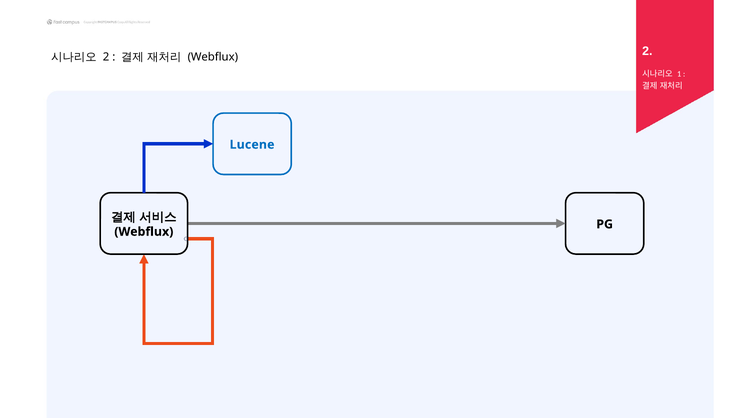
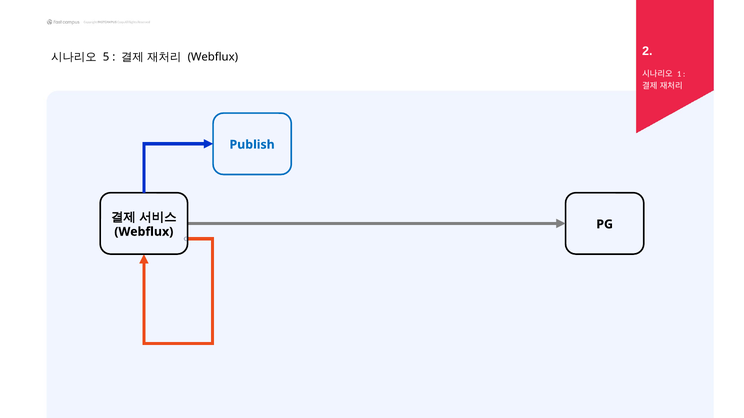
2 at (106, 57): 2 -> 5
Lucene: Lucene -> Publish
